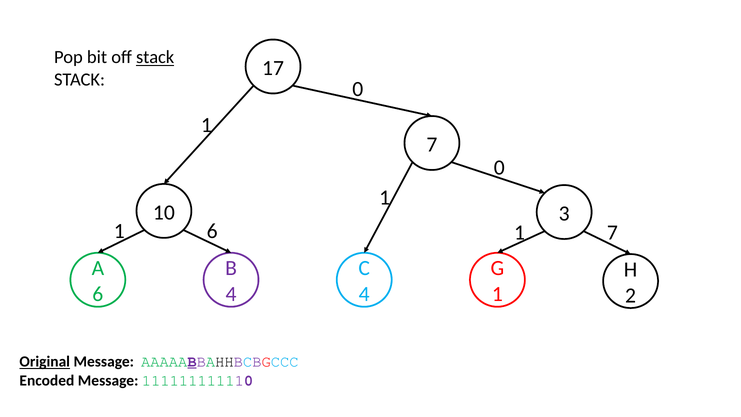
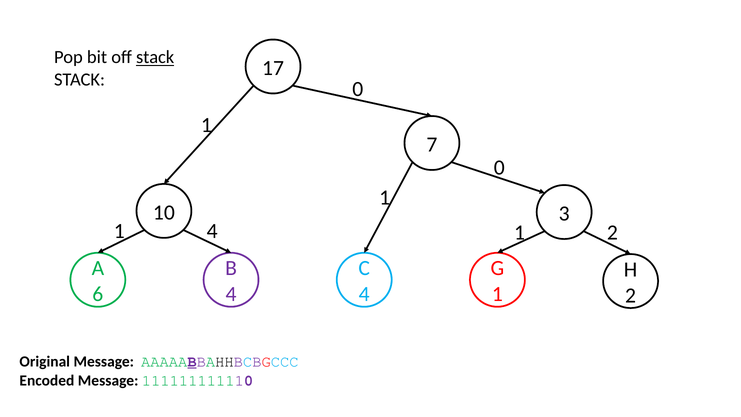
1 6: 6 -> 4
1 7: 7 -> 2
Original underline: present -> none
